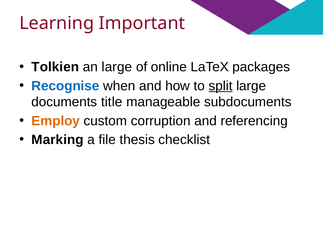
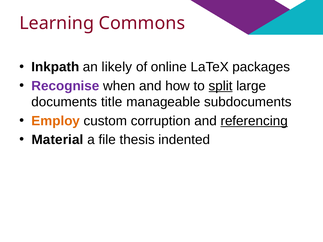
Important: Important -> Commons
Tolkien: Tolkien -> Inkpath
an large: large -> likely
Recognise colour: blue -> purple
referencing underline: none -> present
Marking: Marking -> Material
checklist: checklist -> indented
